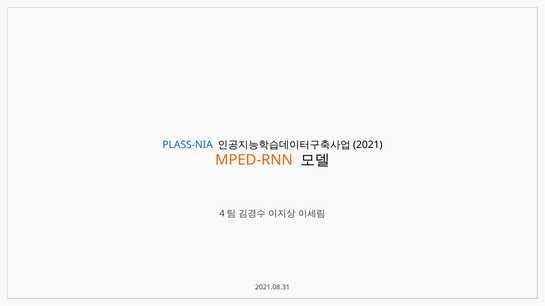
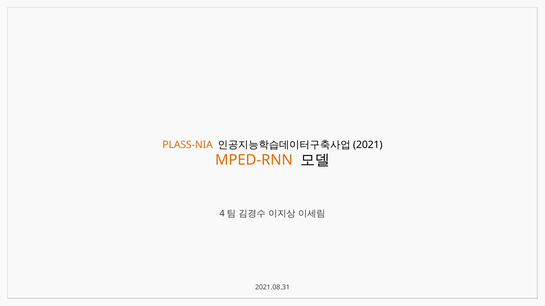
PLASS-NIA colour: blue -> orange
